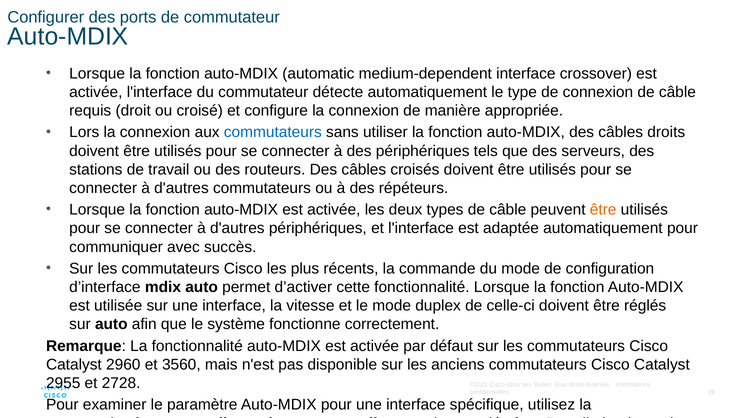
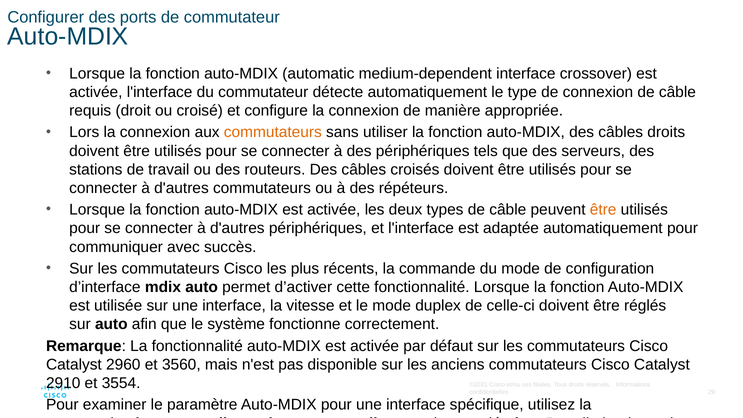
commutateurs at (273, 132) colour: blue -> orange
2955: 2955 -> 2910
2728: 2728 -> 3554
